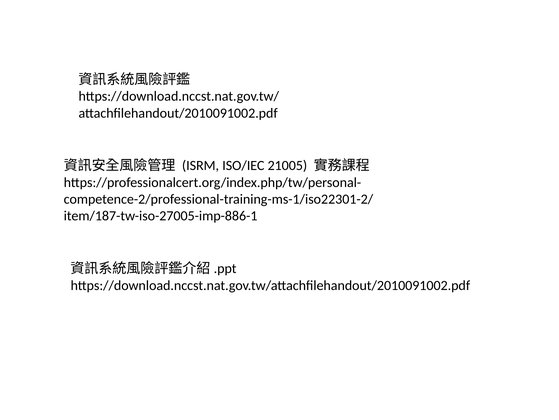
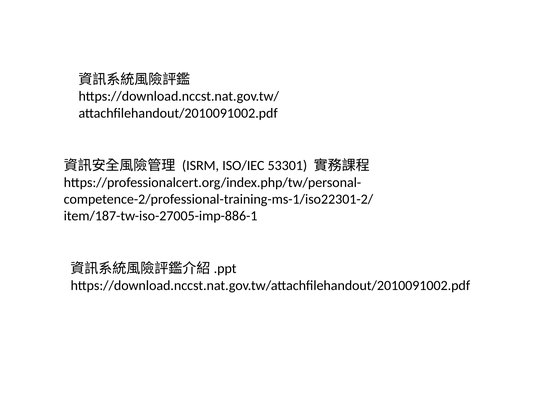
21005: 21005 -> 53301
